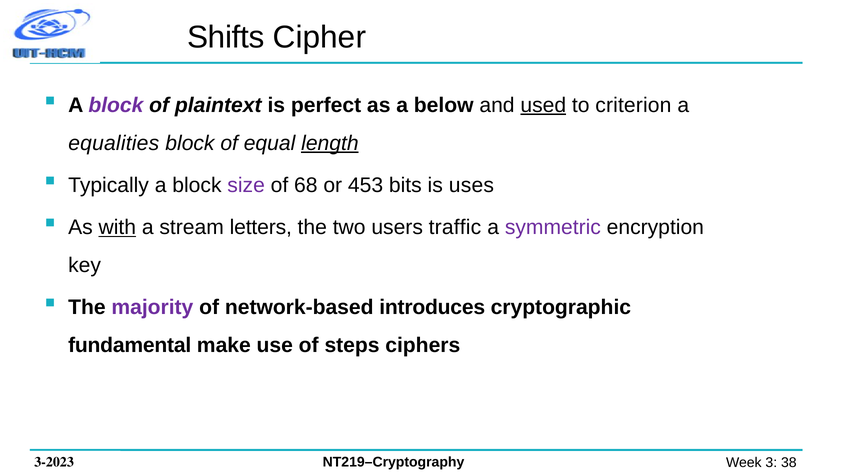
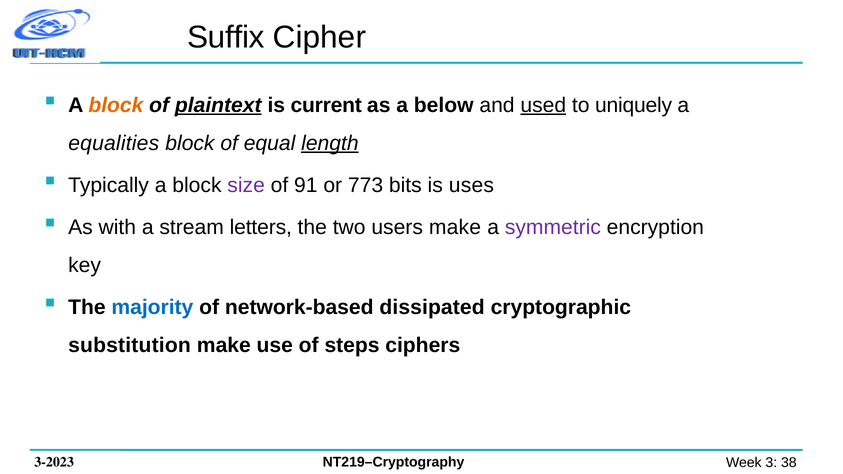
Shifts: Shifts -> Suffix
block at (116, 105) colour: purple -> orange
plaintext underline: none -> present
perfect: perfect -> current
criterion: criterion -> uniquely
68: 68 -> 91
453: 453 -> 773
with underline: present -> none
users traffic: traffic -> make
majority colour: purple -> blue
introduces: introduces -> dissipated
fundamental: fundamental -> substitution
